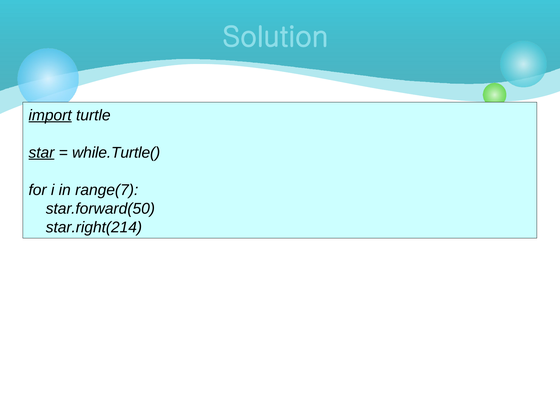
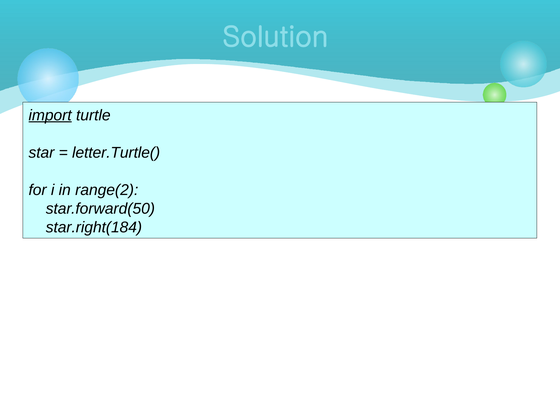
star underline: present -> none
while.Turtle(: while.Turtle( -> letter.Turtle(
range(7: range(7 -> range(2
star.right(214: star.right(214 -> star.right(184
